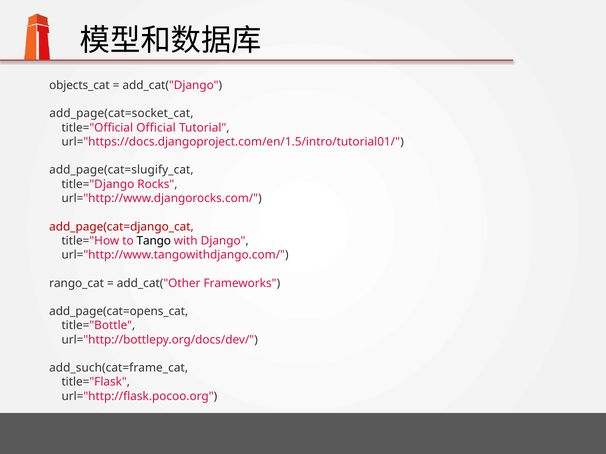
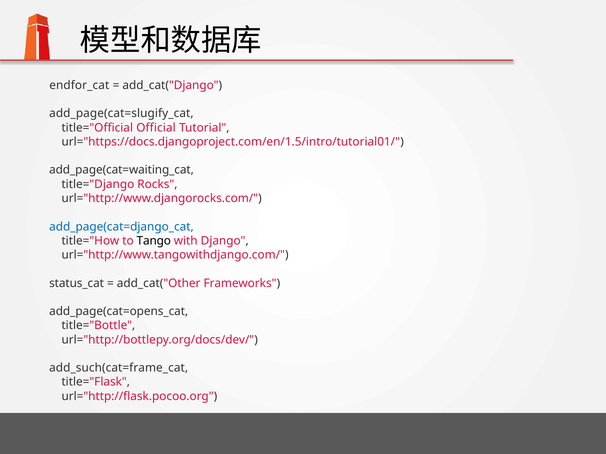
objects_cat: objects_cat -> endfor_cat
add_page(cat=socket_cat: add_page(cat=socket_cat -> add_page(cat=slugify_cat
add_page(cat=slugify_cat: add_page(cat=slugify_cat -> add_page(cat=waiting_cat
add_page(cat=django_cat colour: red -> blue
rango_cat: rango_cat -> status_cat
